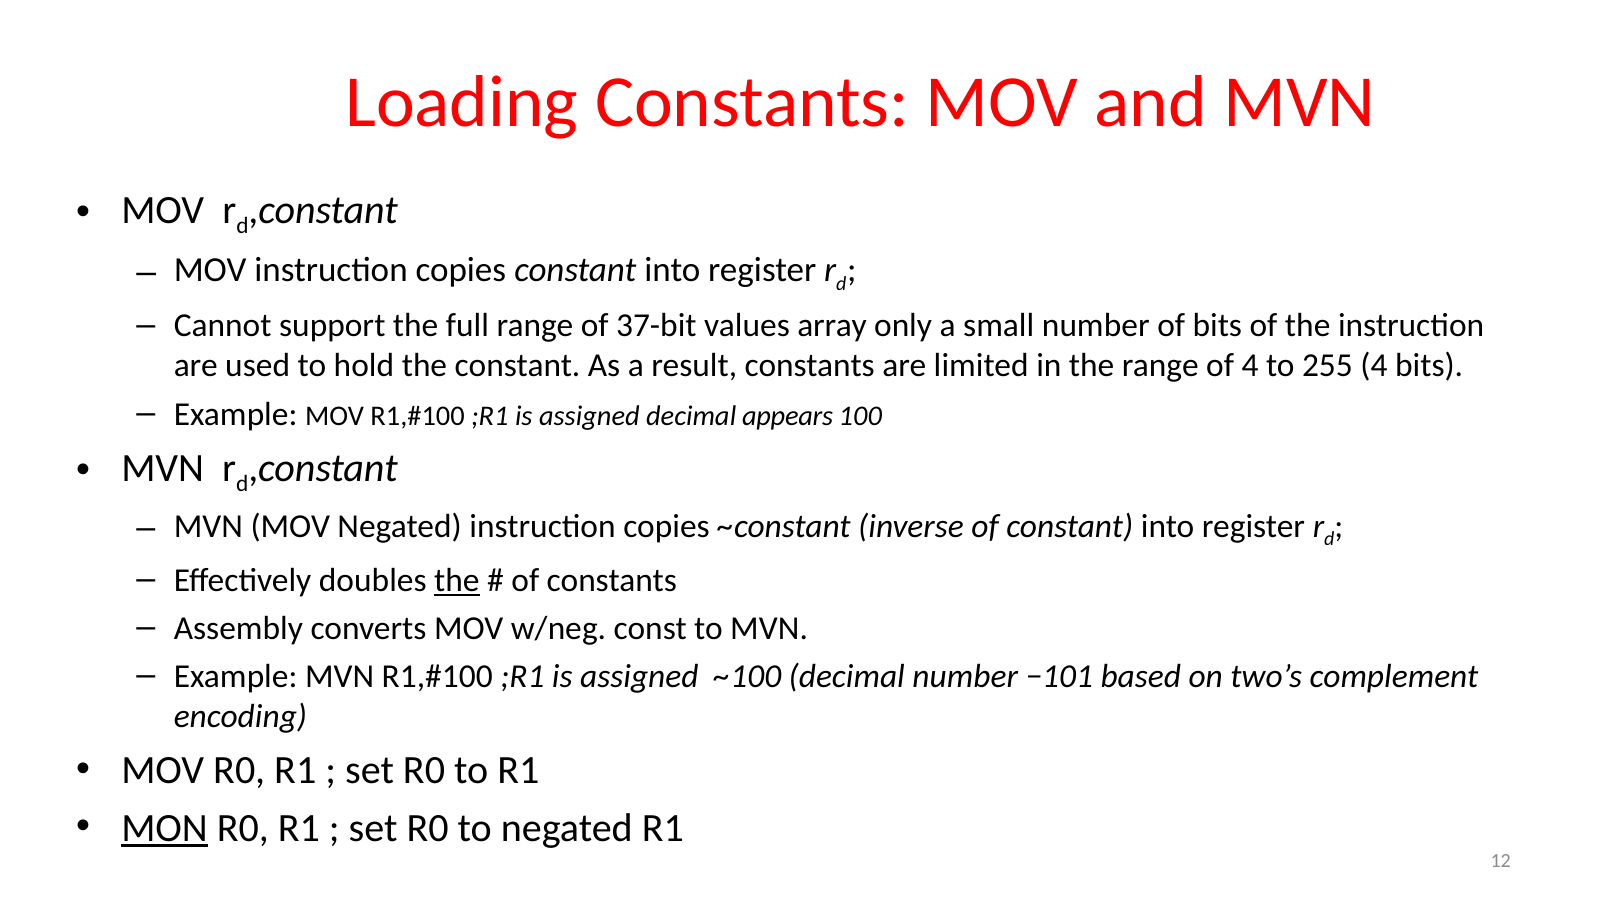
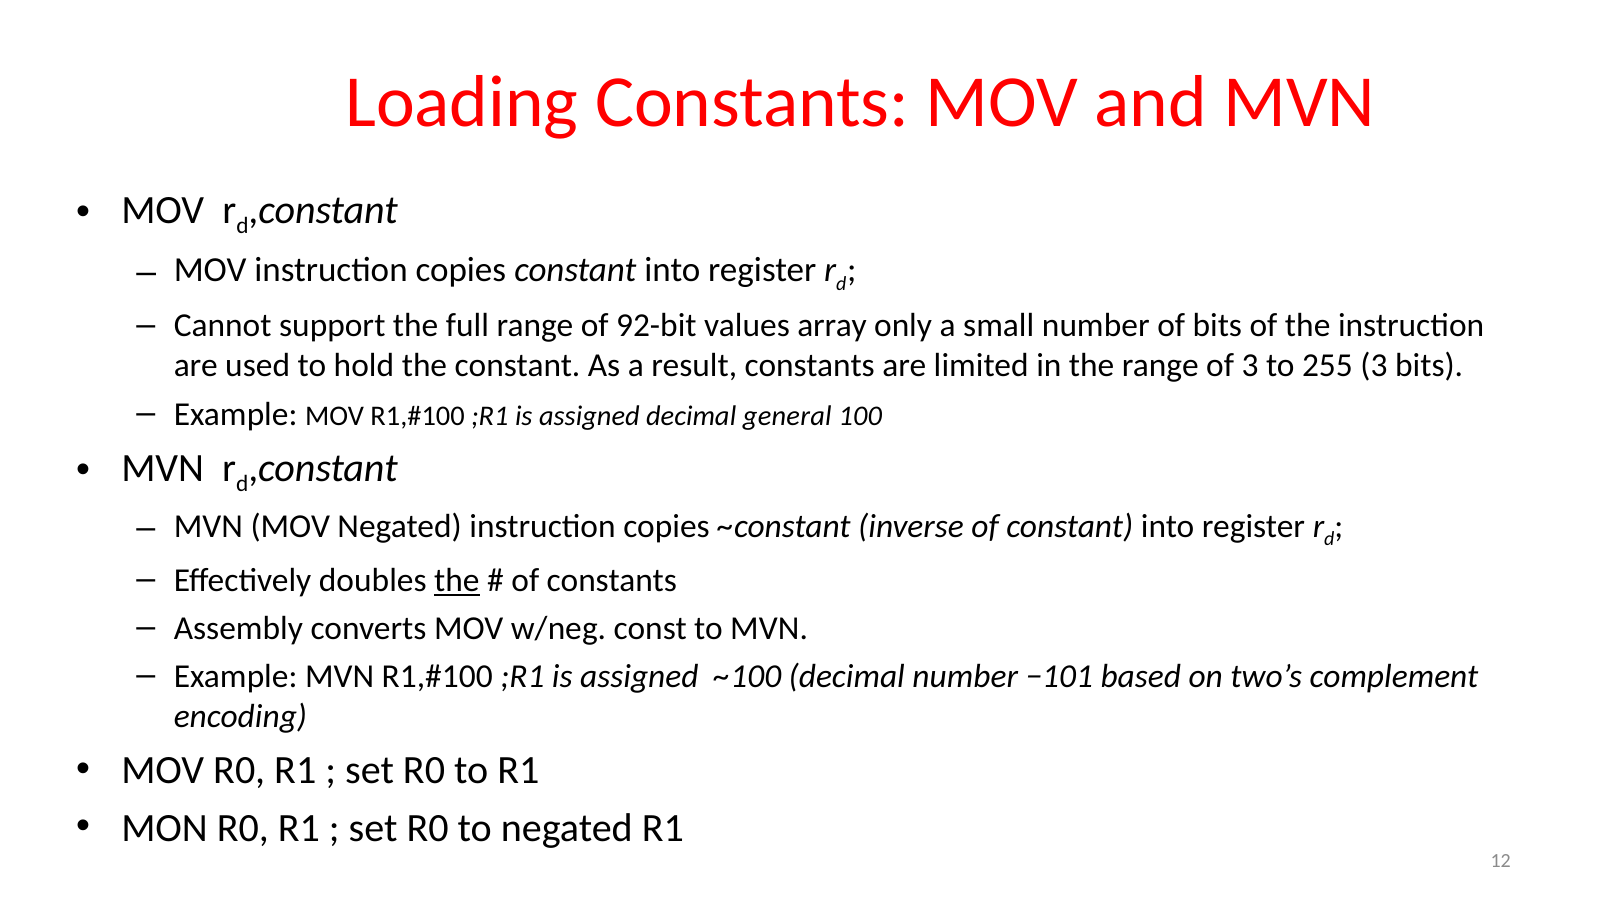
37-bit: 37-bit -> 92-bit
of 4: 4 -> 3
255 4: 4 -> 3
appears: appears -> general
MON underline: present -> none
